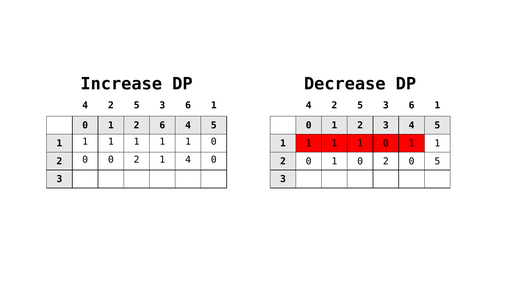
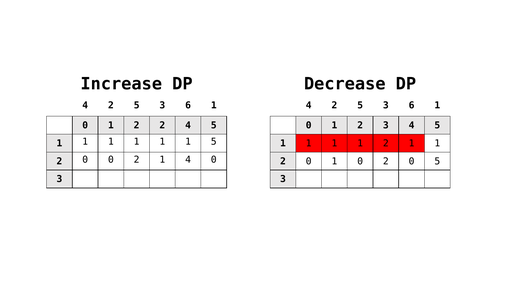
2 6: 6 -> 2
0 at (214, 142): 0 -> 5
0 at (386, 143): 0 -> 2
